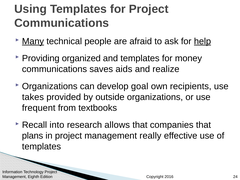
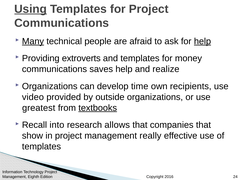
Using underline: none -> present
organized: organized -> extroverts
saves aids: aids -> help
goal: goal -> time
takes: takes -> video
frequent: frequent -> greatest
textbooks underline: none -> present
plans: plans -> show
